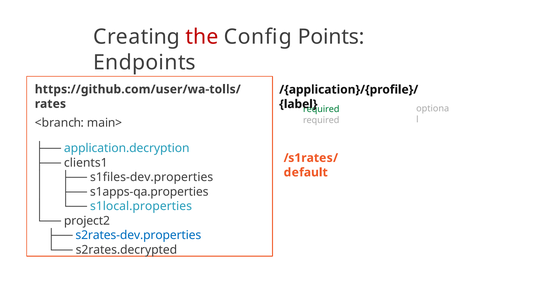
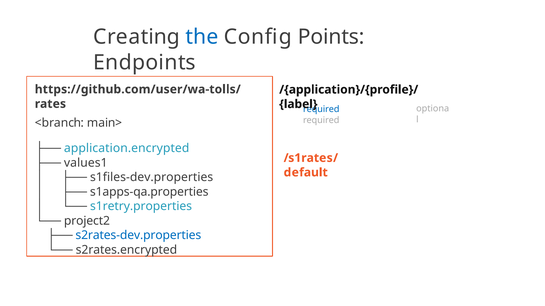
the colour: red -> blue
required at (321, 109) colour: green -> blue
application.decryption: application.decryption -> application.encrypted
clients1: clients1 -> values1
s1local.properties: s1local.properties -> s1retry.properties
s2rates.decrypted: s2rates.decrypted -> s2rates.encrypted
